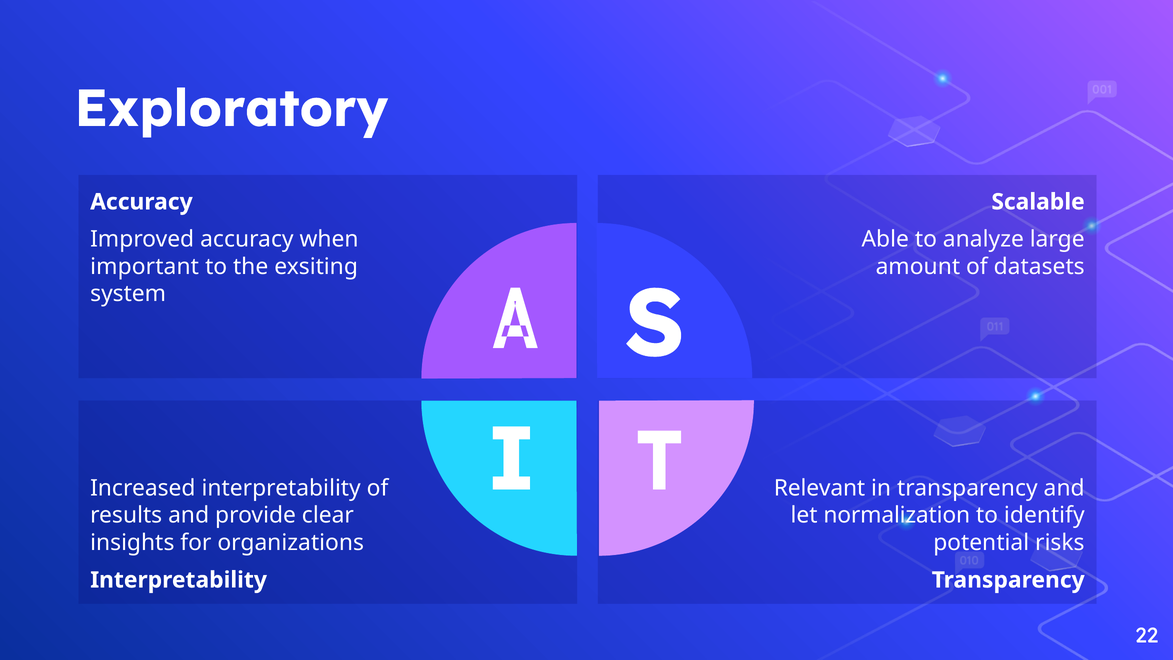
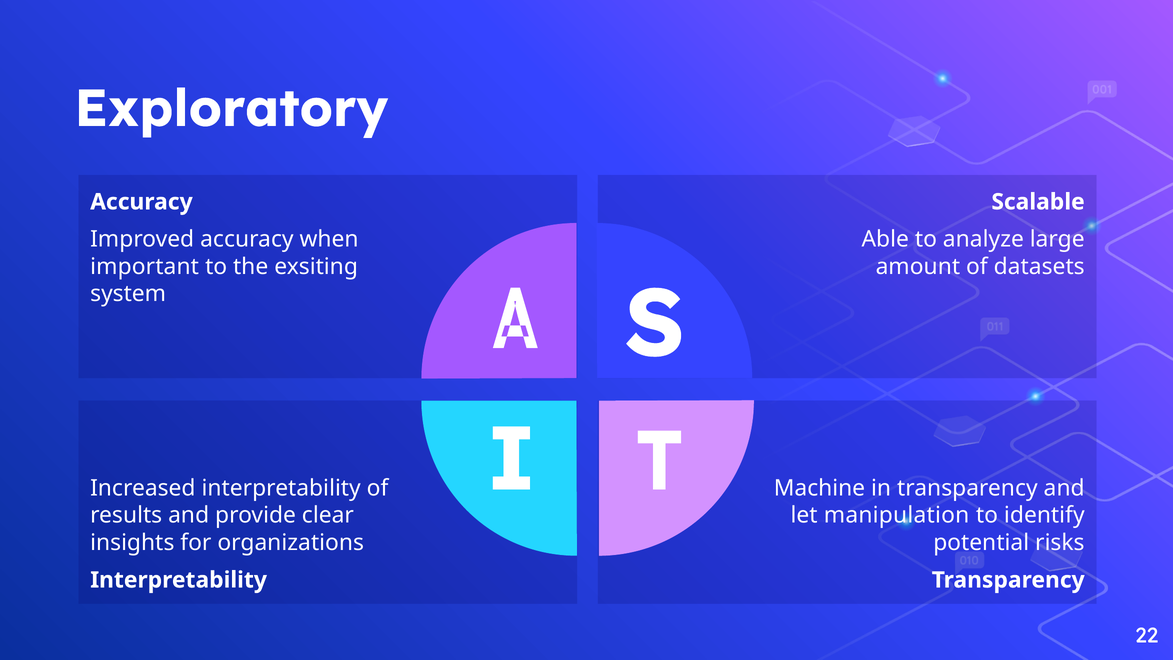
Relevant: Relevant -> Machine
normalization: normalization -> manipulation
